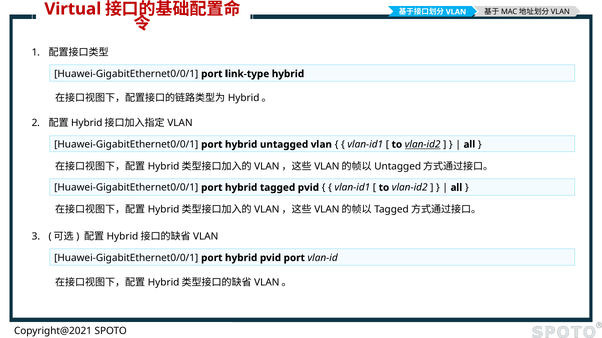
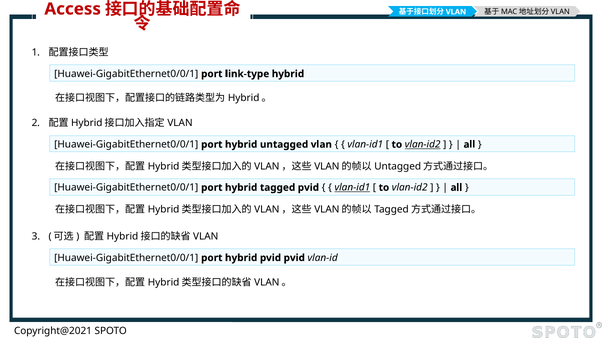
Virtual: Virtual -> Access
vlan-id1 at (352, 188) underline: none -> present
pvid port: port -> pvid
